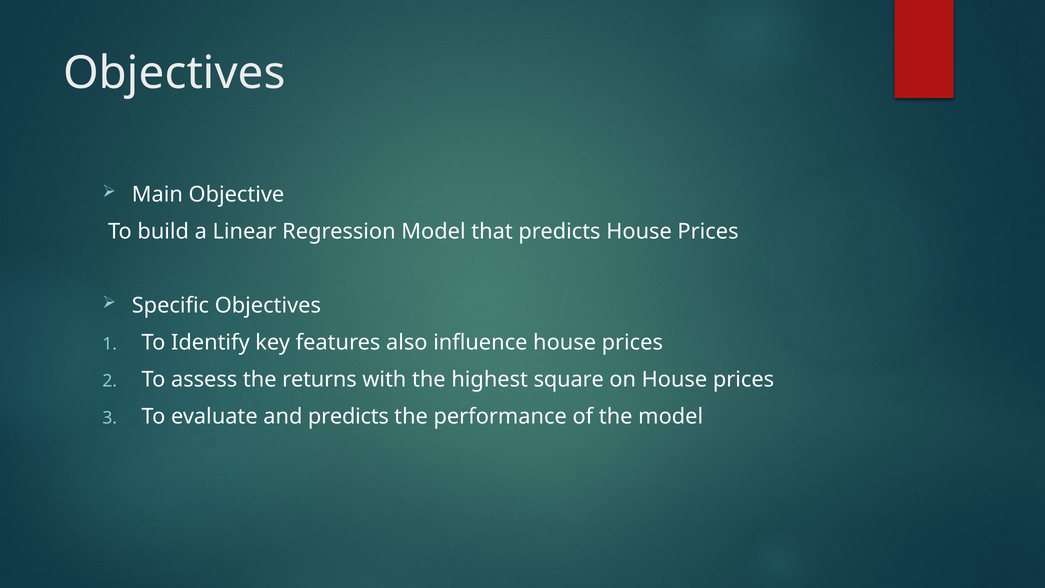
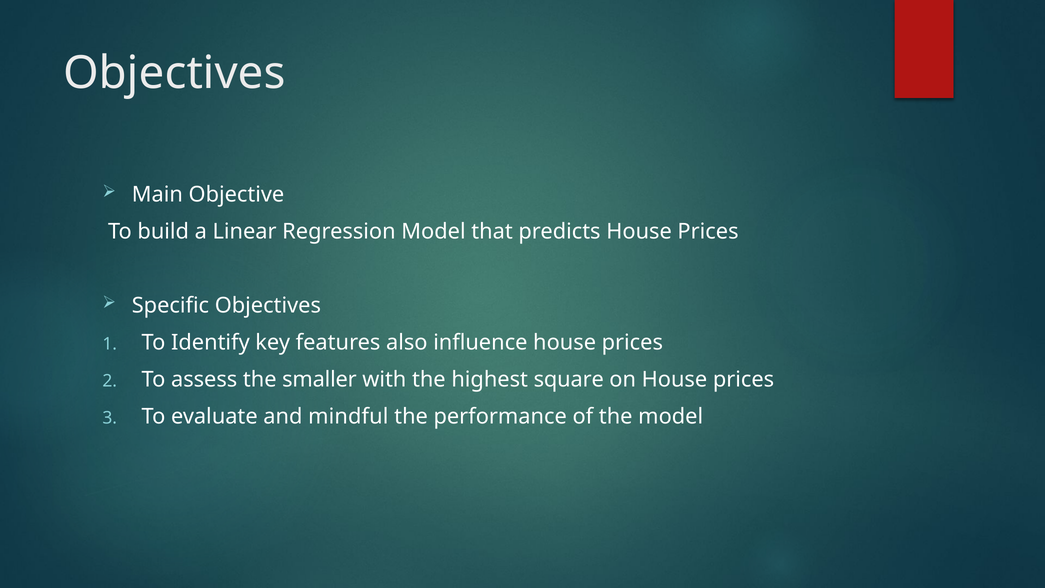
returns: returns -> smaller
and predicts: predicts -> mindful
